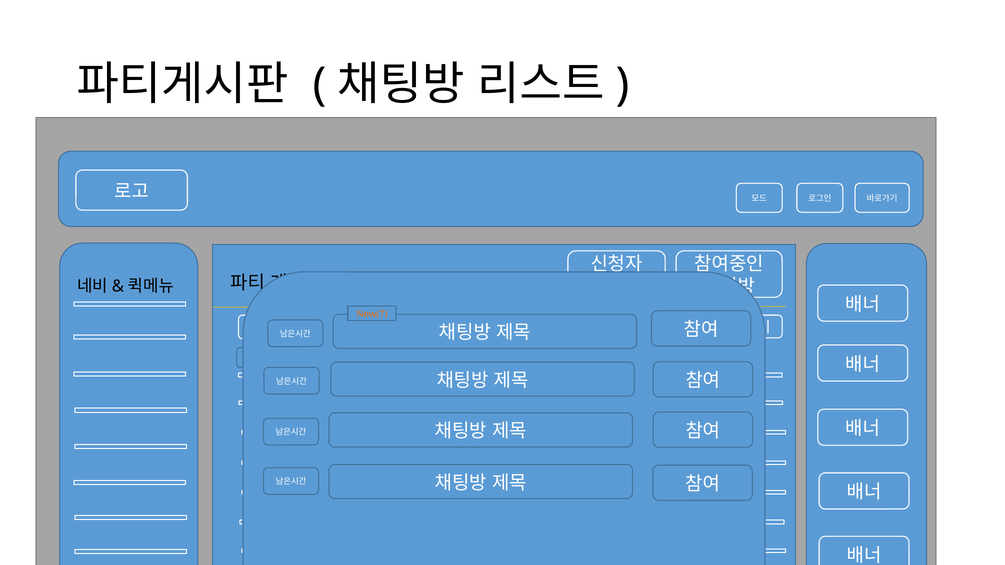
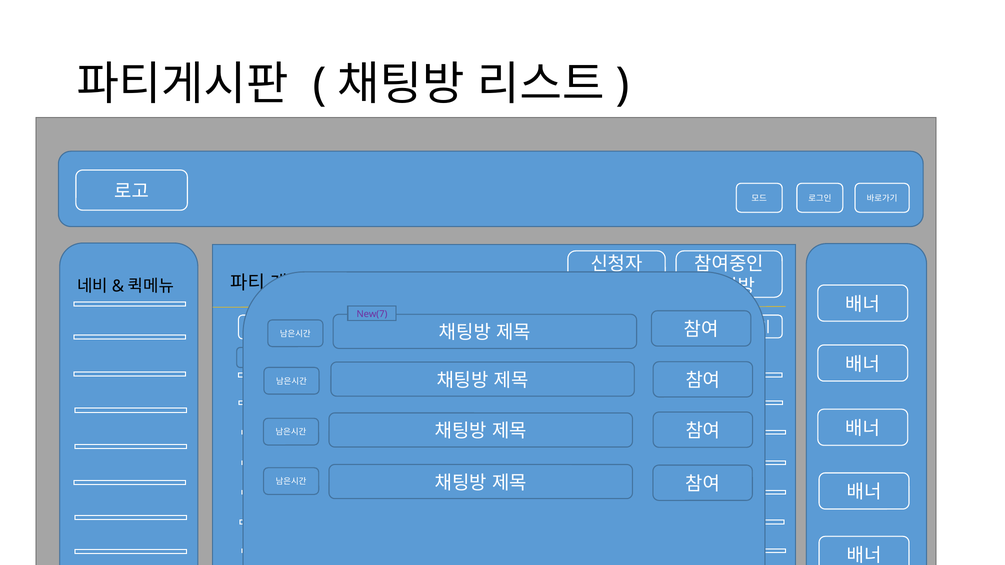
New(7 colour: orange -> purple
